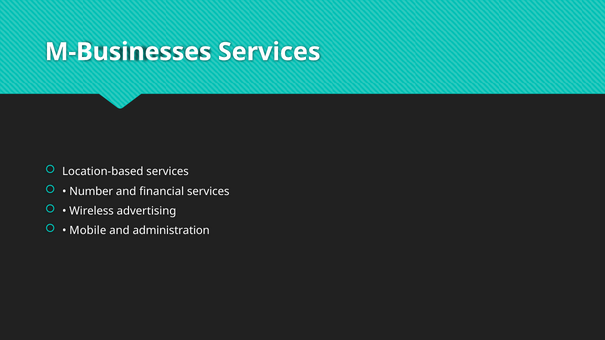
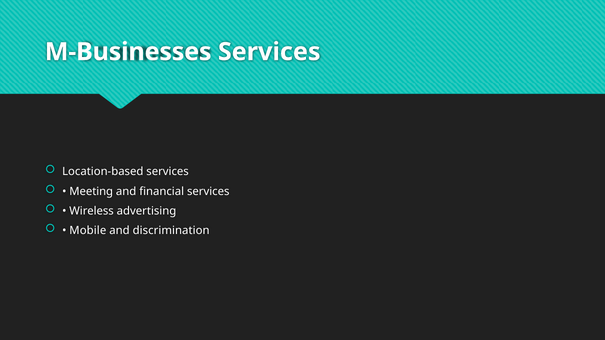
Number: Number -> Meeting
administration: administration -> discrimination
